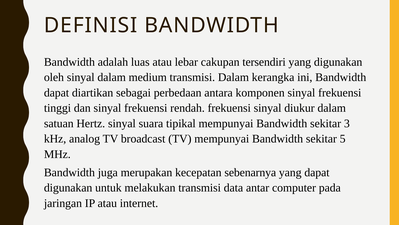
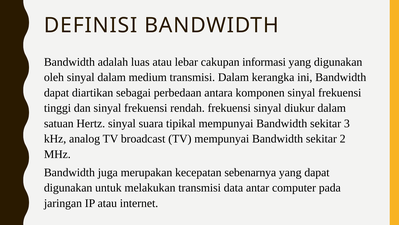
tersendiri: tersendiri -> informasi
5: 5 -> 2
